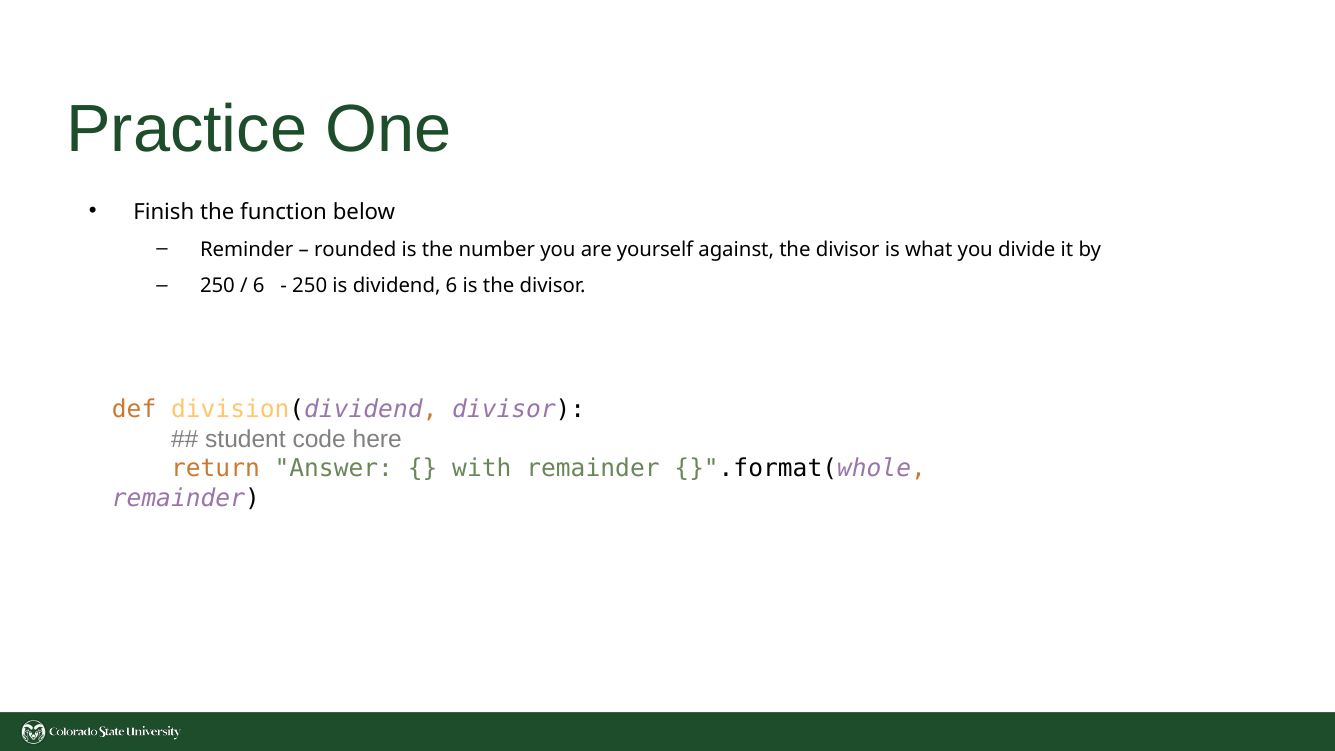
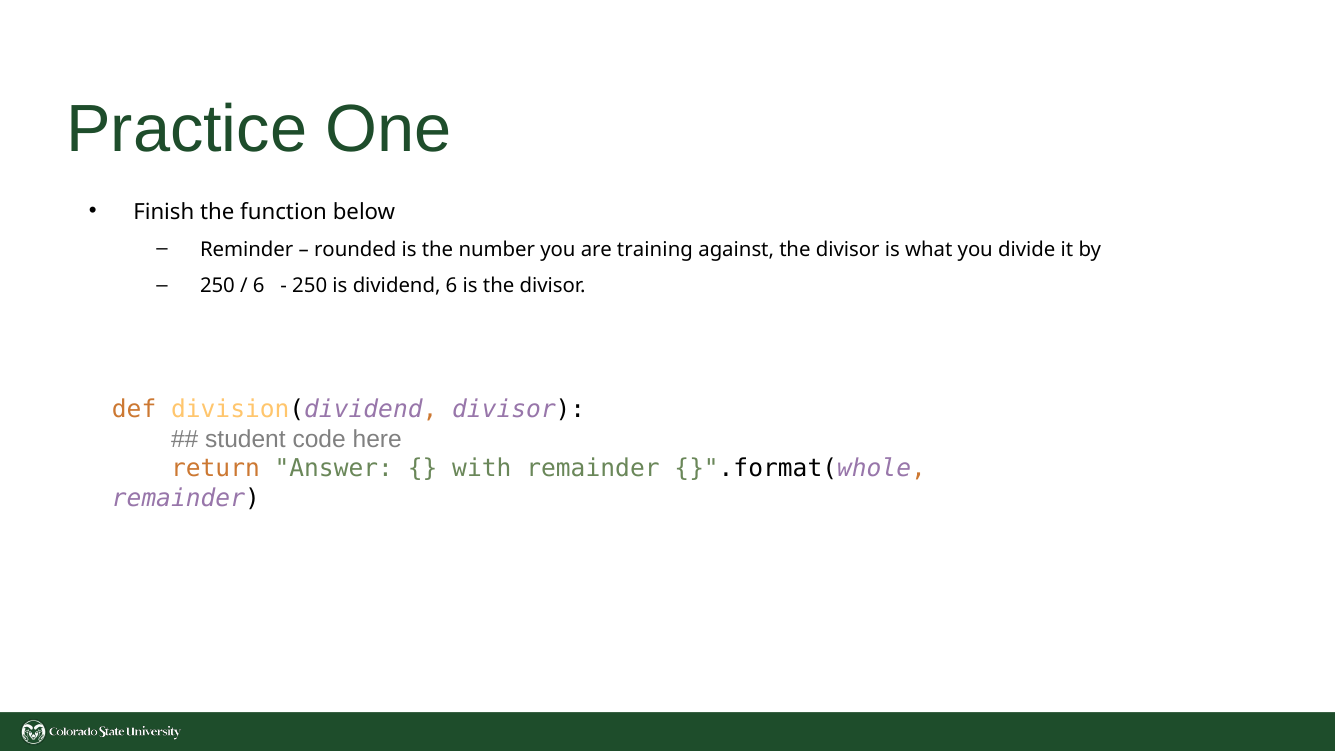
yourself: yourself -> training
